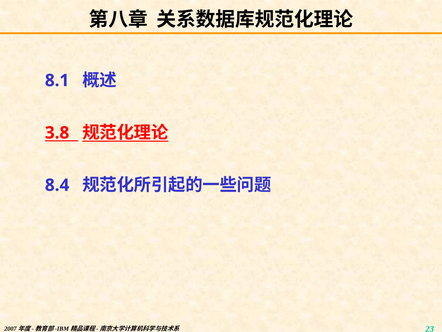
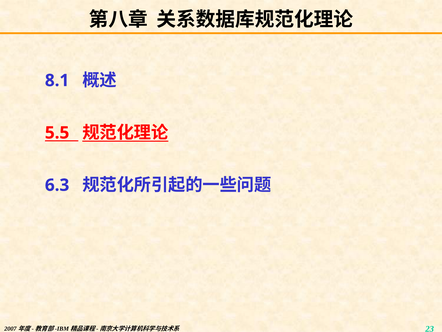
3.8: 3.8 -> 5.5
8.4: 8.4 -> 6.3
